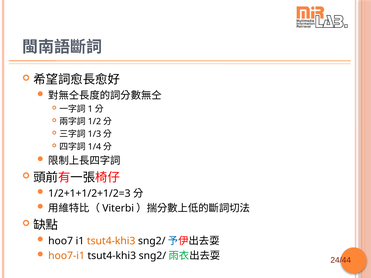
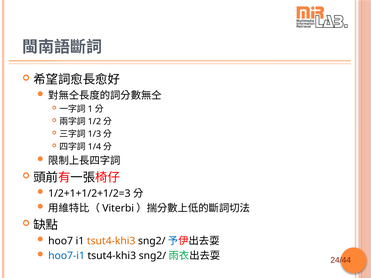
hoo7-i1 colour: orange -> blue
